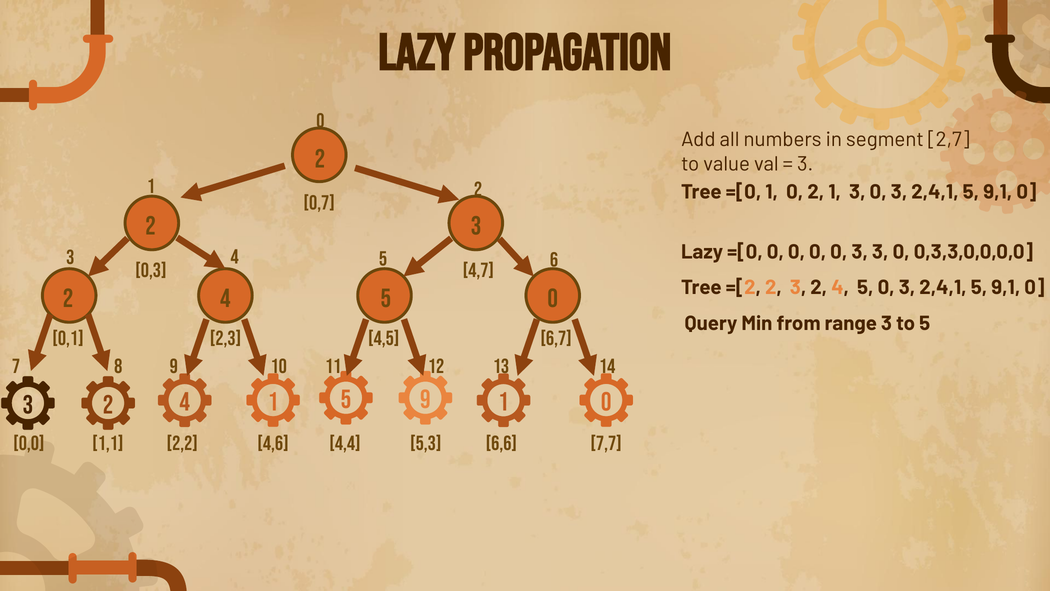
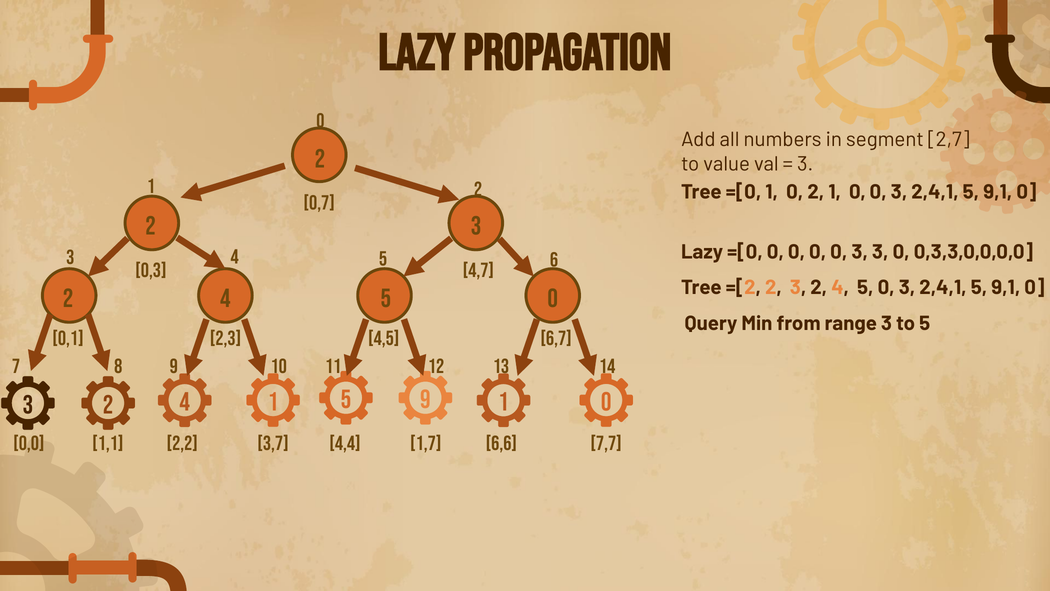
2 1 3: 3 -> 0
4,6: 4,6 -> 3,7
5,3: 5,3 -> 1,7
